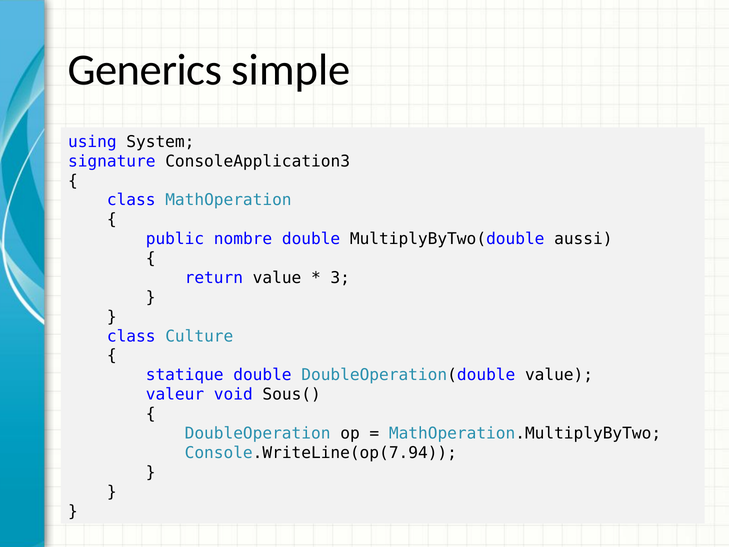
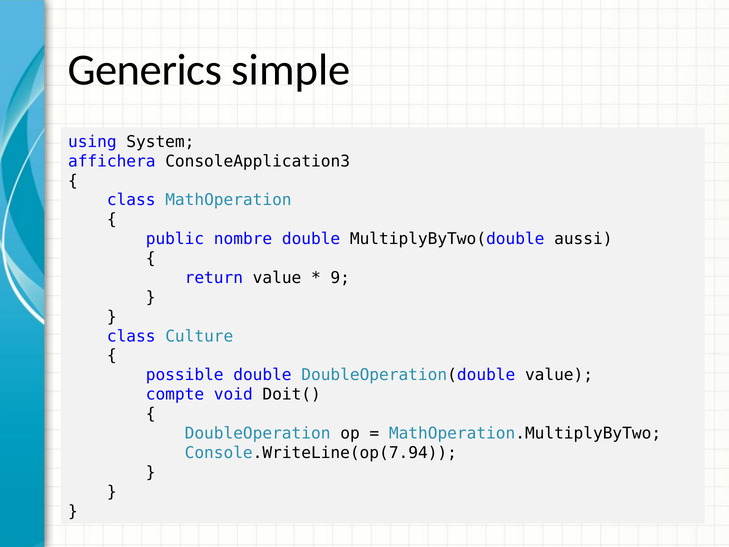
signature: signature -> affichera
3: 3 -> 9
statique: statique -> possible
valeur: valeur -> compte
Sous(: Sous( -> Doit(
